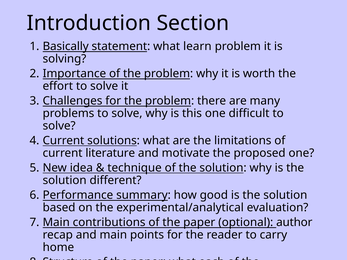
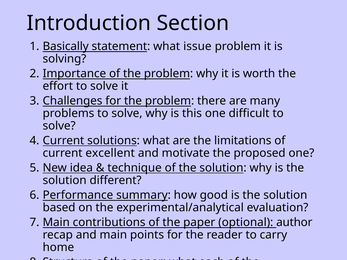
learn: learn -> issue
literature: literature -> excellent
